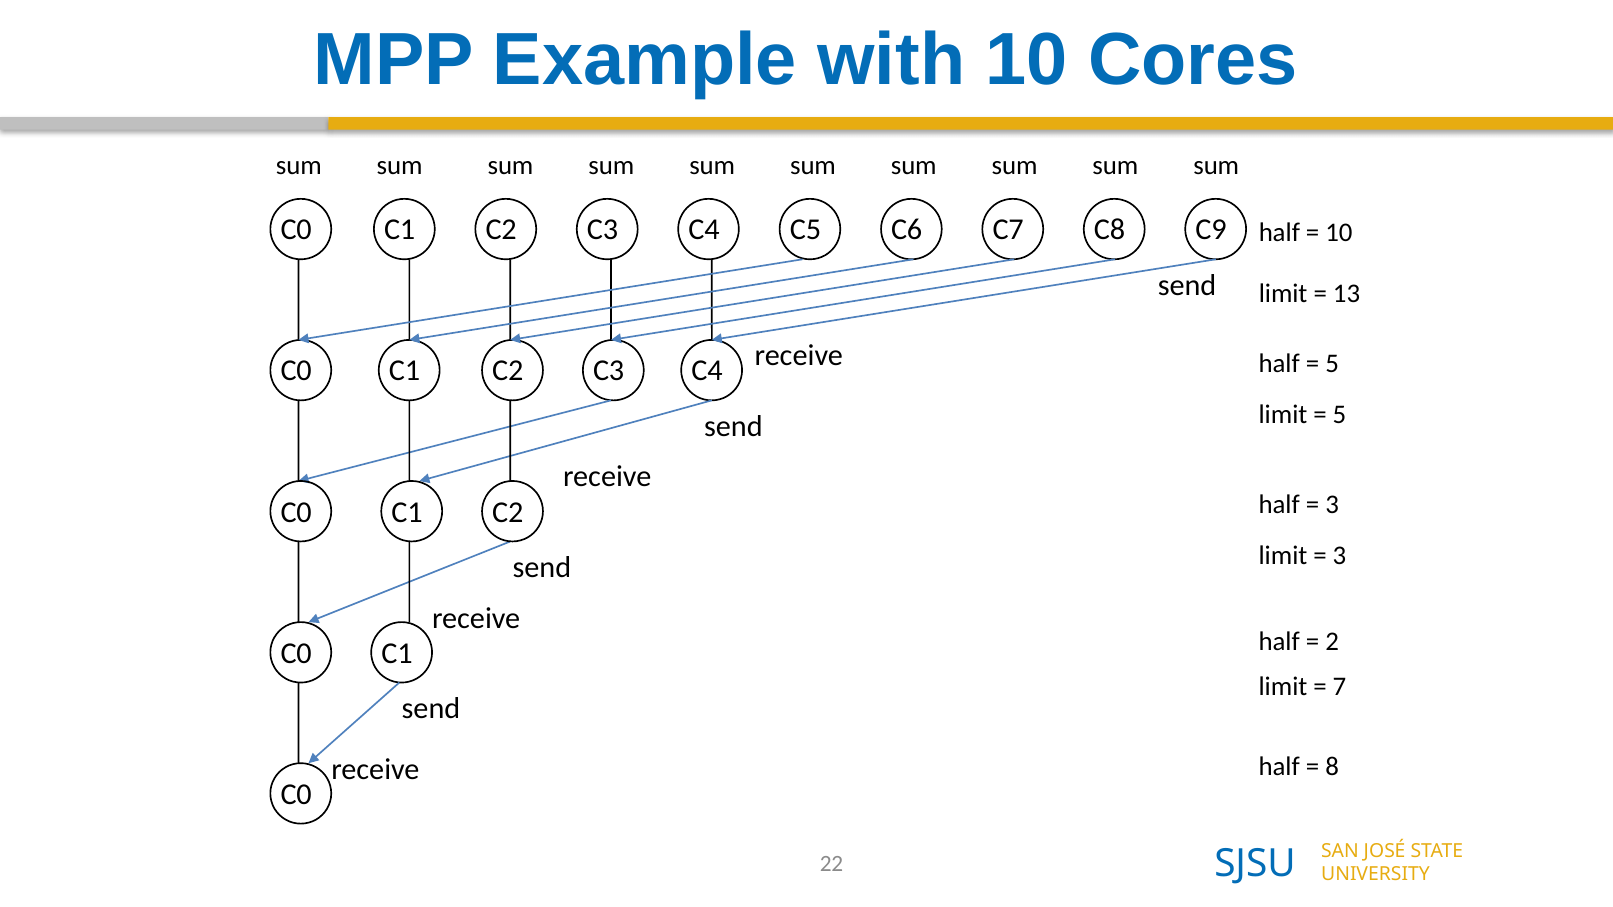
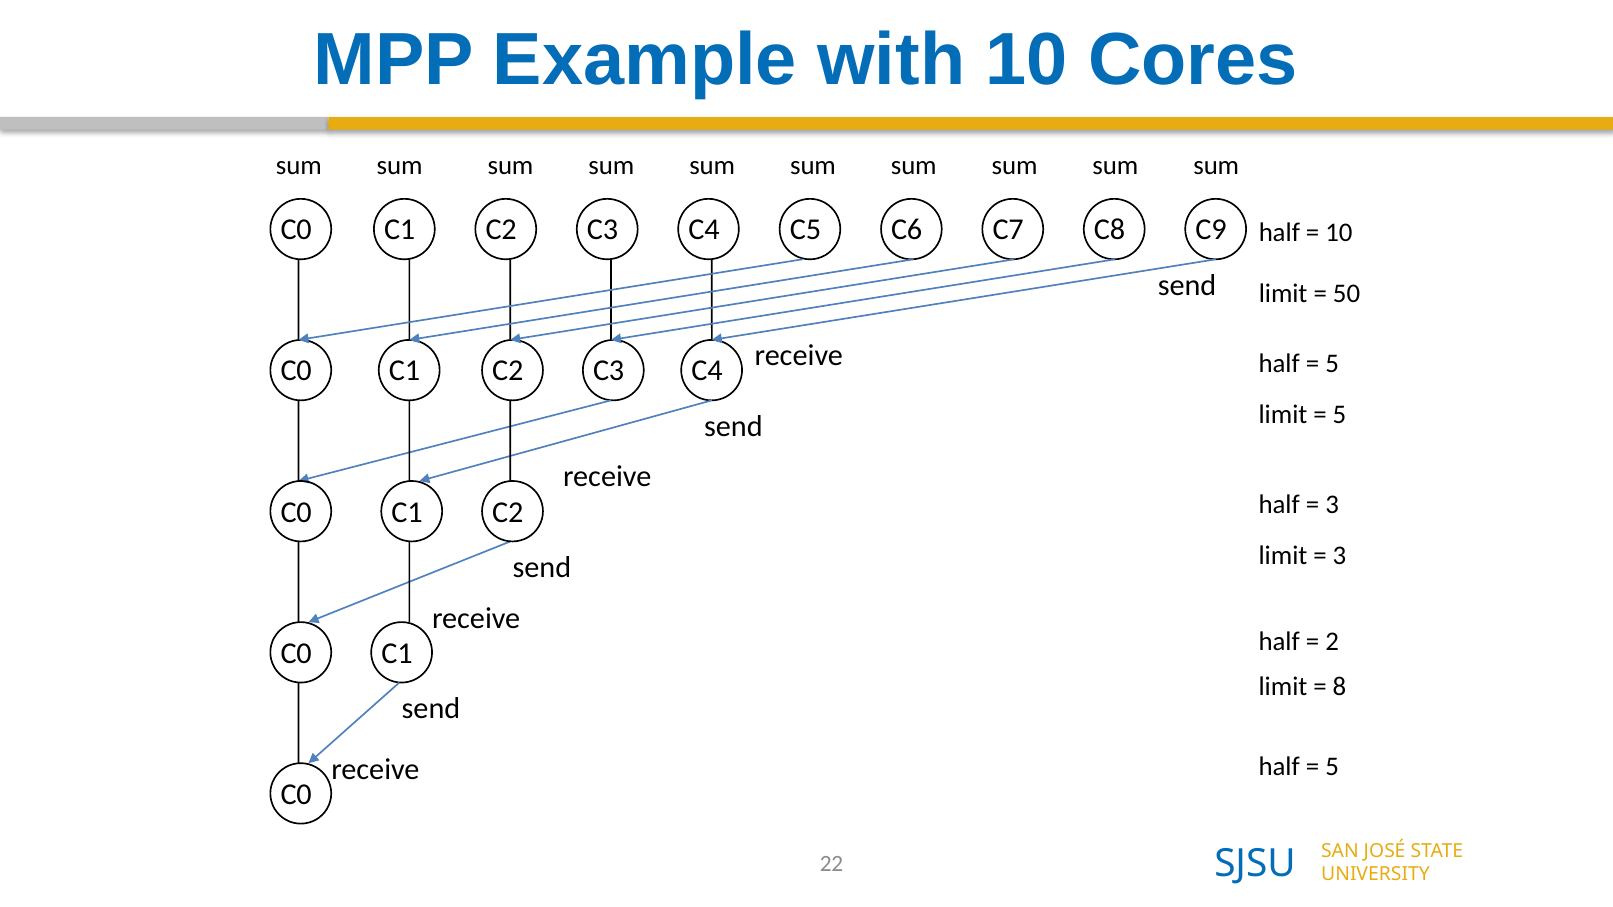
13: 13 -> 50
7: 7 -> 8
8 at (1332, 767): 8 -> 5
